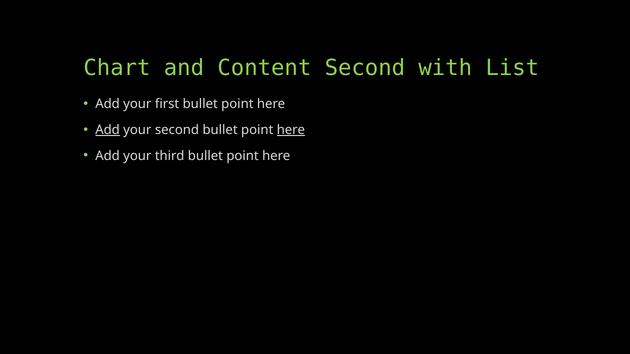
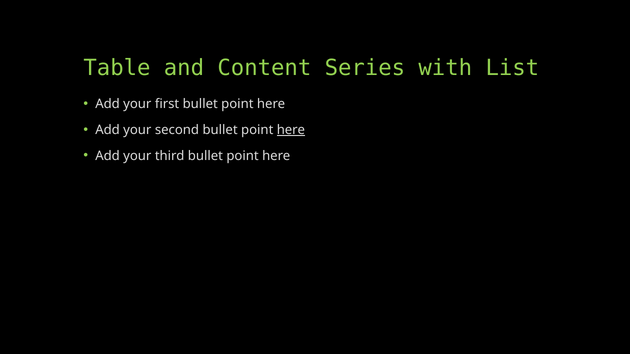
Chart: Chart -> Table
Content Second: Second -> Series
Add at (108, 130) underline: present -> none
